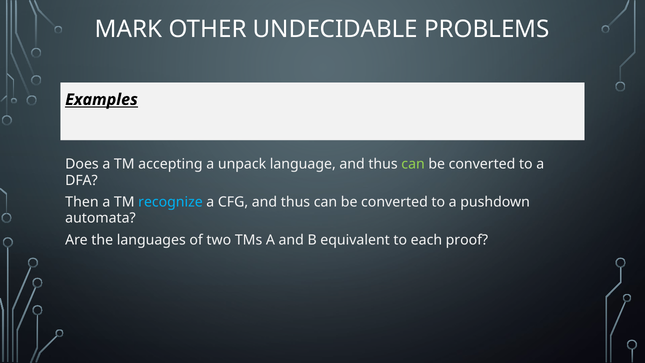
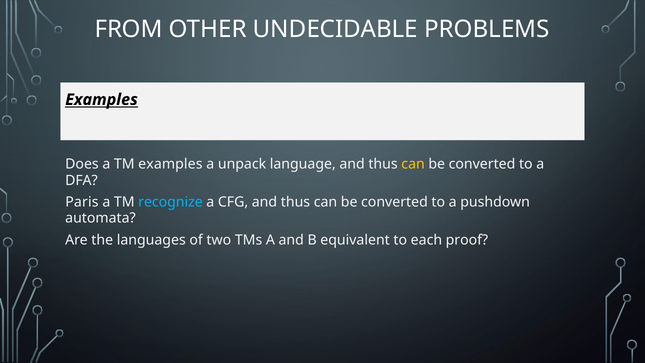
MARK: MARK -> FROM
TM accepting: accepting -> examples
can at (413, 164) colour: light green -> yellow
Then: Then -> Paris
